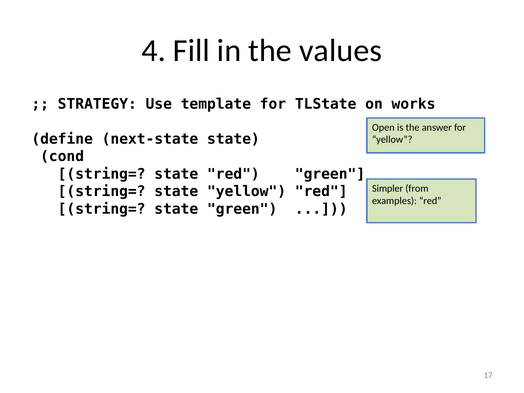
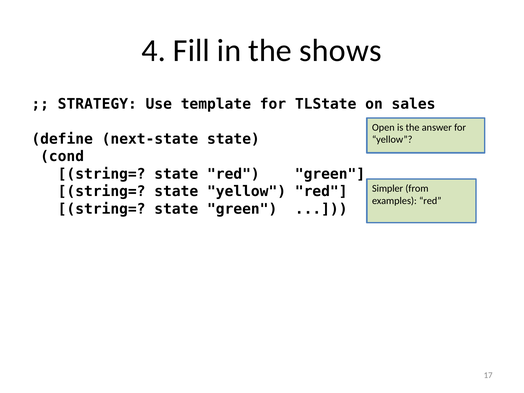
values: values -> shows
works: works -> sales
